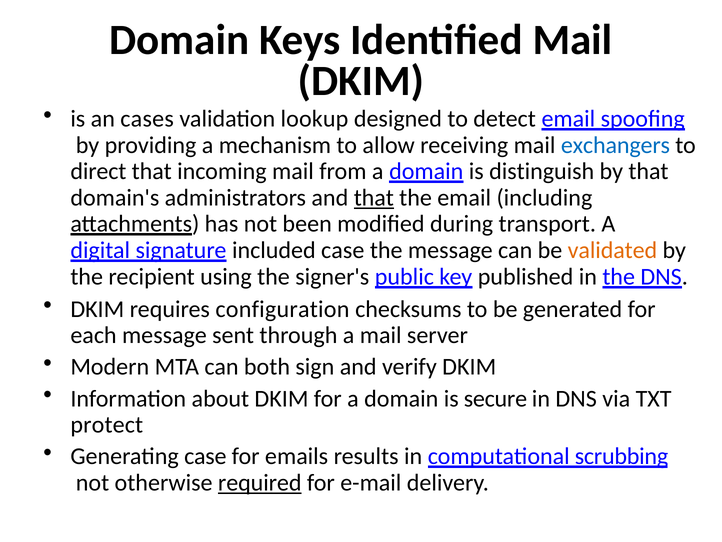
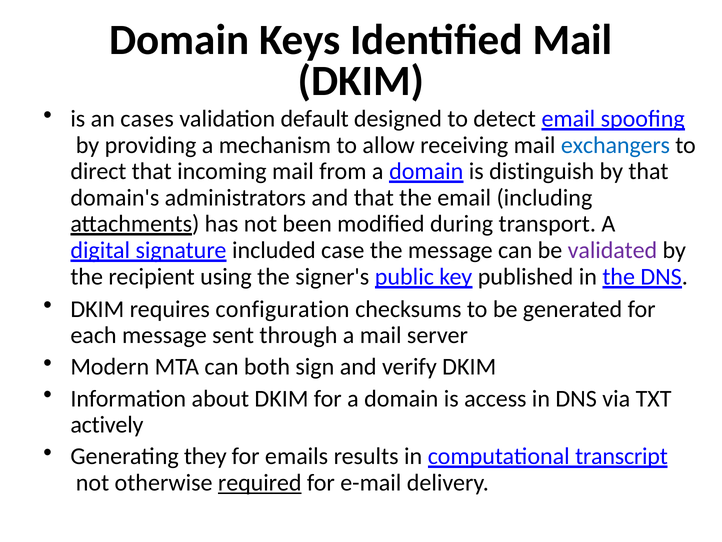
lookup: lookup -> default
that at (374, 198) underline: present -> none
validated colour: orange -> purple
secure: secure -> access
protect: protect -> actively
Generating case: case -> they
scrubbing: scrubbing -> transcript
